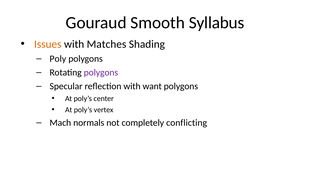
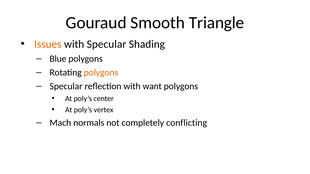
Syllabus: Syllabus -> Triangle
with Matches: Matches -> Specular
Poly: Poly -> Blue
polygons at (101, 73) colour: purple -> orange
